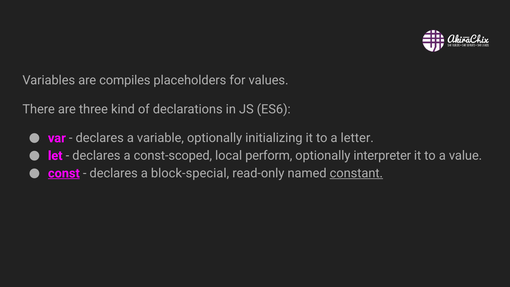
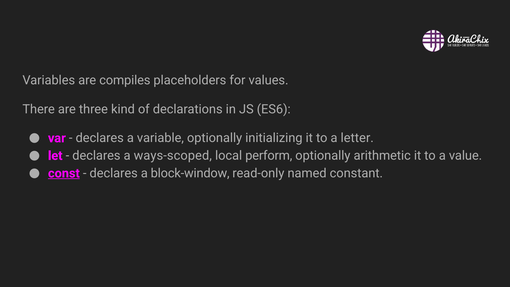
const-scoped: const-scoped -> ways-scoped
interpreter: interpreter -> arithmetic
block-special: block-special -> block-window
constant underline: present -> none
